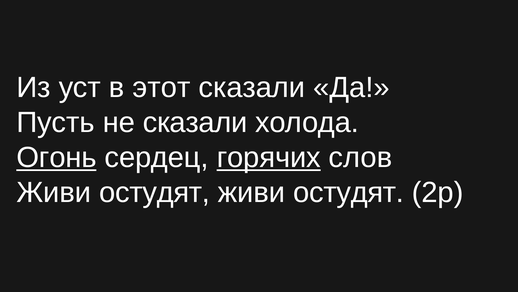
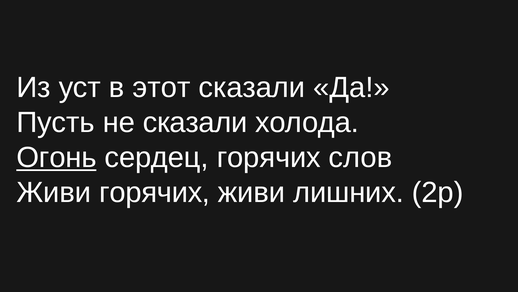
горячих at (269, 157) underline: present -> none
остудят at (155, 192): остудят -> горячих
остудят at (349, 192): остудят -> лишних
